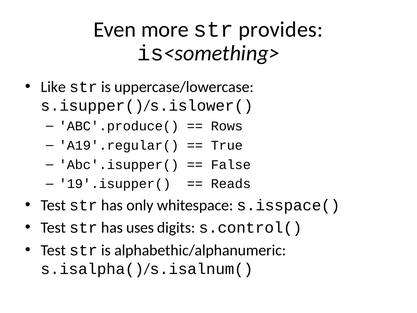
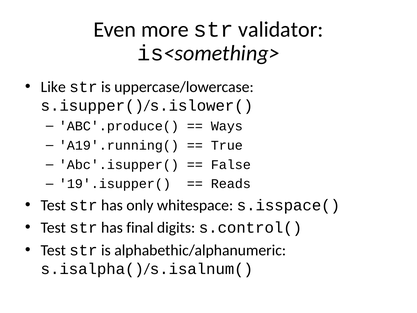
provides: provides -> validator
Rows: Rows -> Ways
A19'.regular(: A19'.regular( -> A19'.running(
uses: uses -> final
